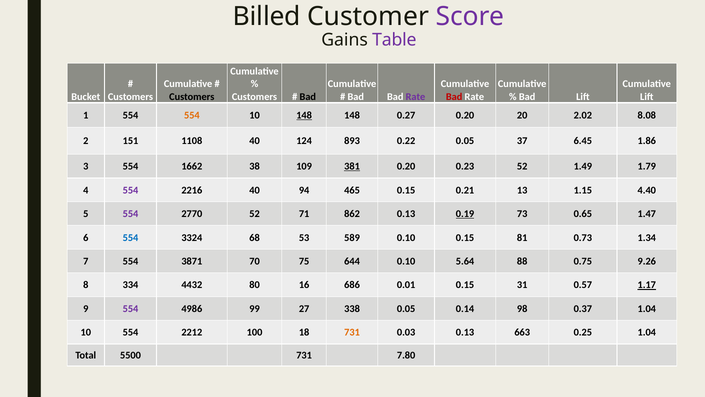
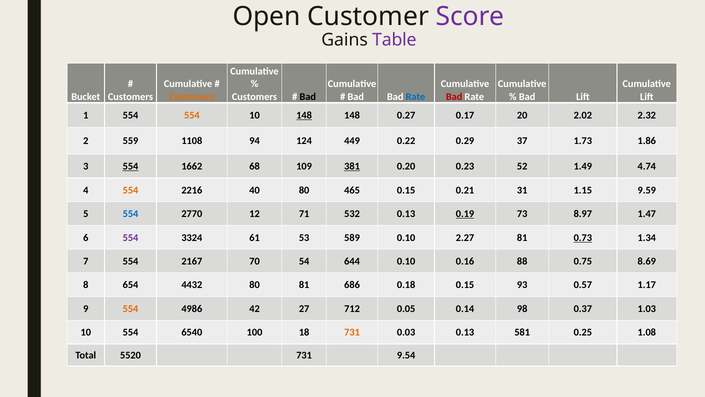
Billed: Billed -> Open
Customers at (192, 97) colour: black -> orange
Rate at (415, 97) colour: purple -> blue
0.27 0.20: 0.20 -> 0.17
8.08: 8.08 -> 2.32
151: 151 -> 559
1108 40: 40 -> 94
893: 893 -> 449
0.22 0.05: 0.05 -> 0.29
6.45: 6.45 -> 1.73
554 at (131, 166) underline: none -> present
38: 38 -> 68
1.79: 1.79 -> 4.74
554 at (131, 190) colour: purple -> orange
40 94: 94 -> 80
13: 13 -> 31
4.40: 4.40 -> 9.59
554 at (131, 214) colour: purple -> blue
2770 52: 52 -> 12
862: 862 -> 532
0.65: 0.65 -> 8.97
554 at (131, 237) colour: blue -> purple
68: 68 -> 61
0.10 0.15: 0.15 -> 2.27
0.73 underline: none -> present
3871: 3871 -> 2167
75: 75 -> 54
5.64: 5.64 -> 0.16
9.26: 9.26 -> 8.69
334: 334 -> 654
80 16: 16 -> 81
0.01: 0.01 -> 0.18
31: 31 -> 93
1.17 underline: present -> none
554 at (131, 308) colour: purple -> orange
99: 99 -> 42
338: 338 -> 712
0.37 1.04: 1.04 -> 1.03
2212: 2212 -> 6540
663: 663 -> 581
0.25 1.04: 1.04 -> 1.08
5500: 5500 -> 5520
7.80: 7.80 -> 9.54
